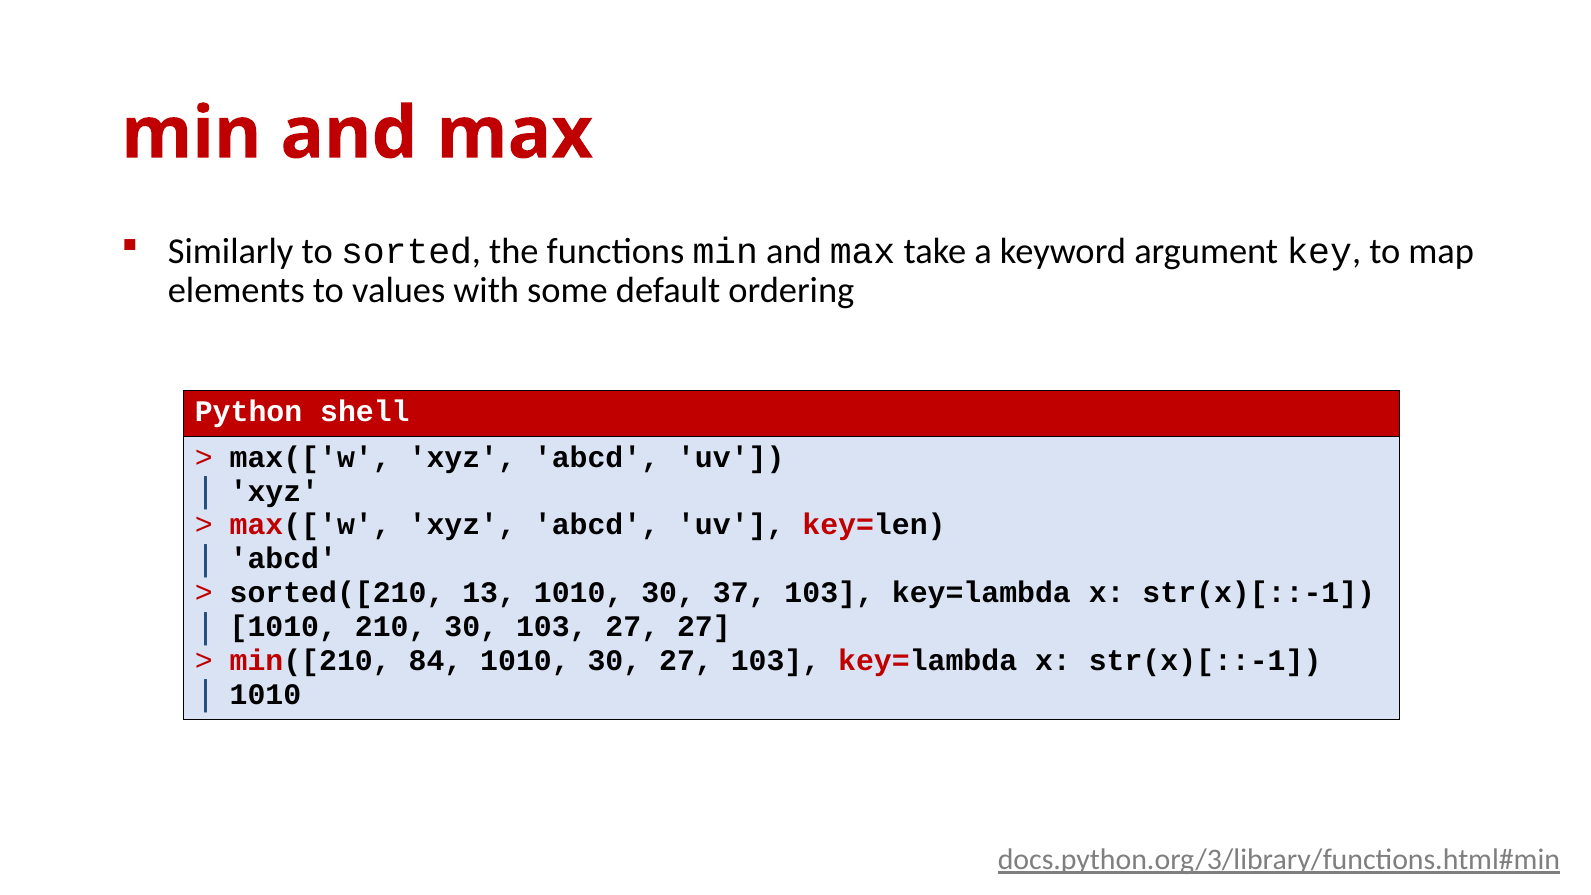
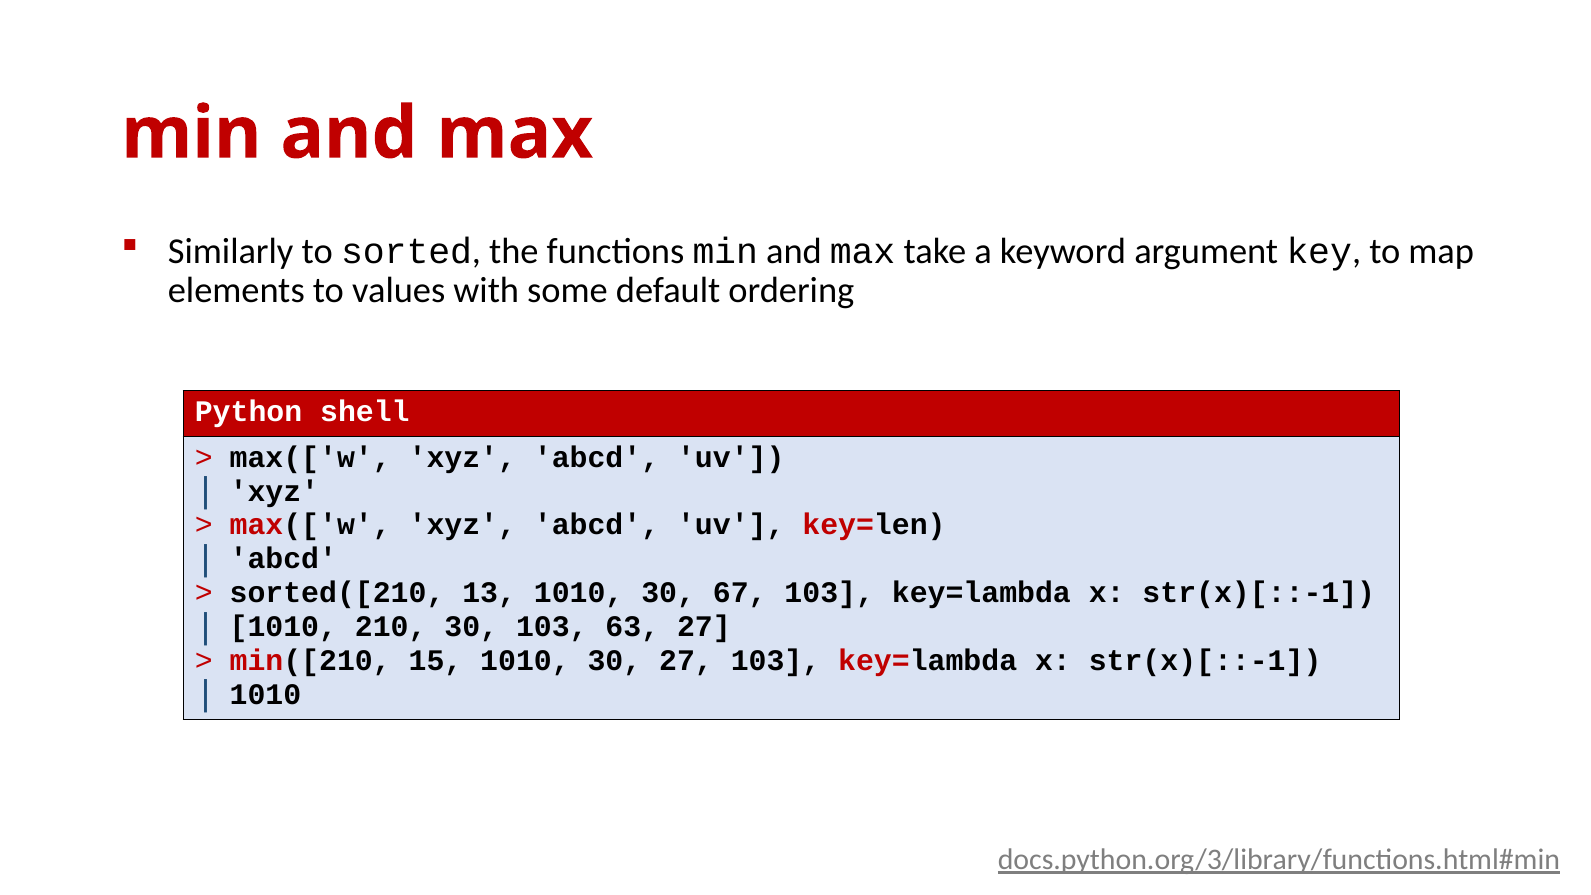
37: 37 -> 67
103 27: 27 -> 63
84: 84 -> 15
